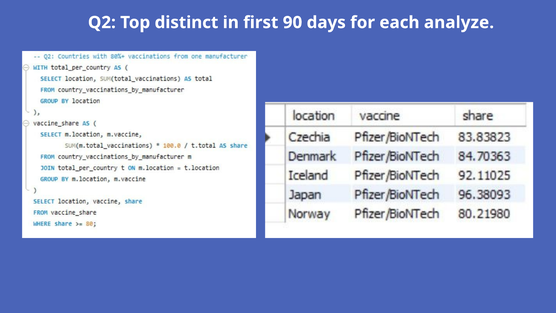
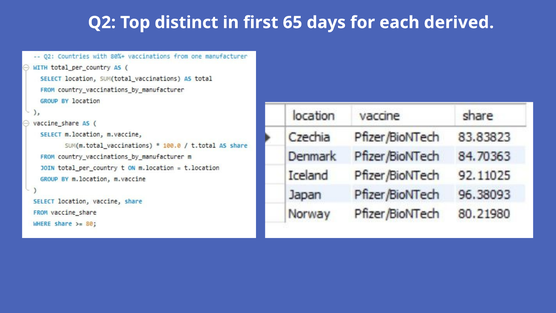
90: 90 -> 65
analyze: analyze -> derived
